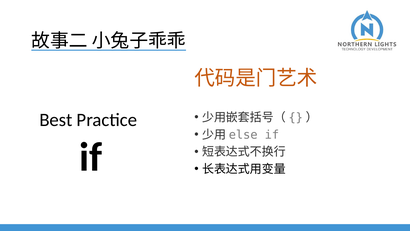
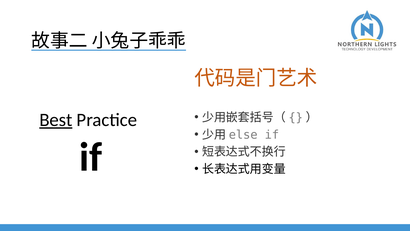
Best underline: none -> present
